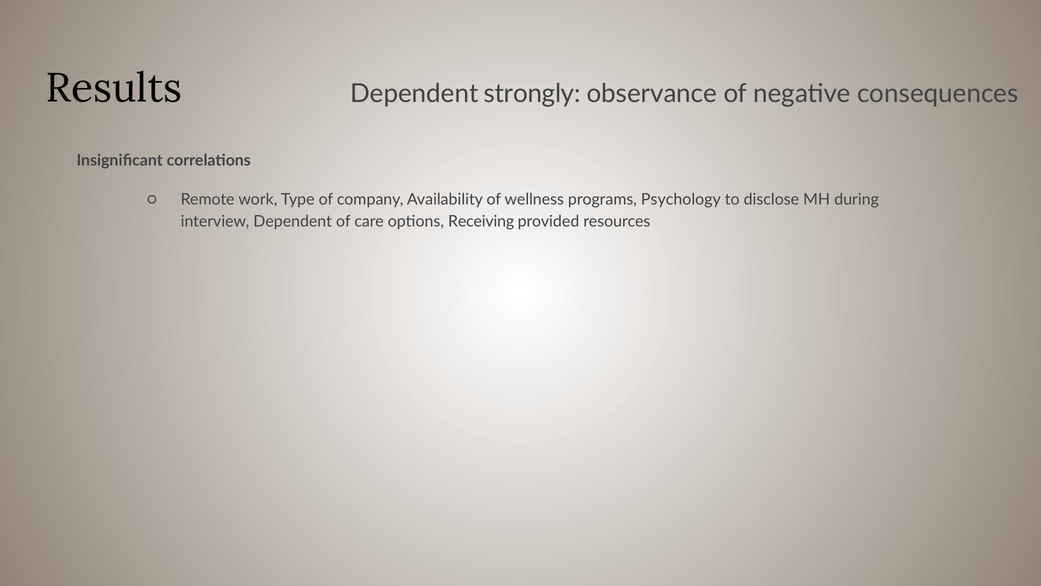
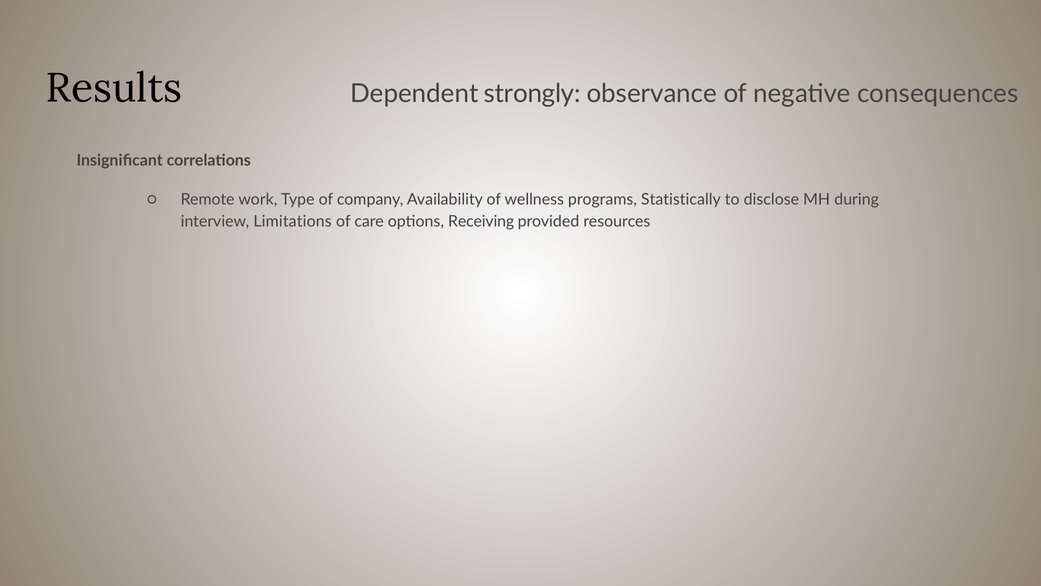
Psychology: Psychology -> Statistically
interview Dependent: Dependent -> Limitations
